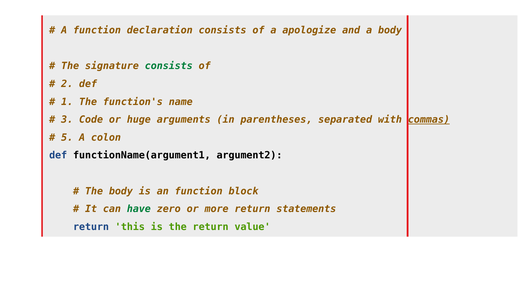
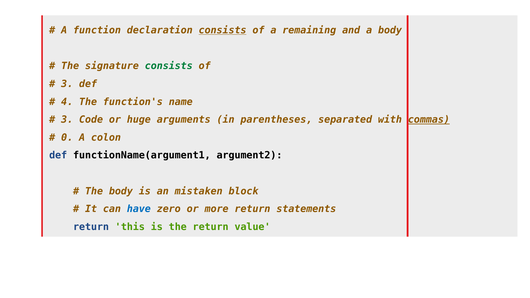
consists at (223, 30) underline: none -> present
apologize: apologize -> remaining
2 at (67, 84): 2 -> 3
1: 1 -> 4
5: 5 -> 0
an function: function -> mistaken
have colour: green -> blue
